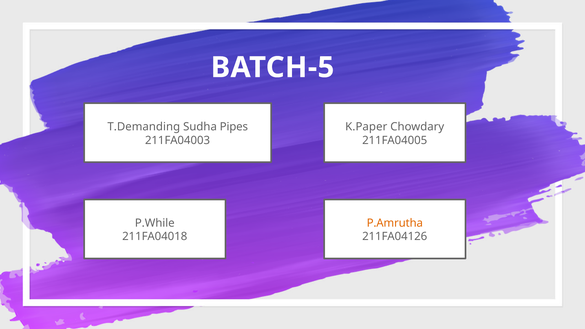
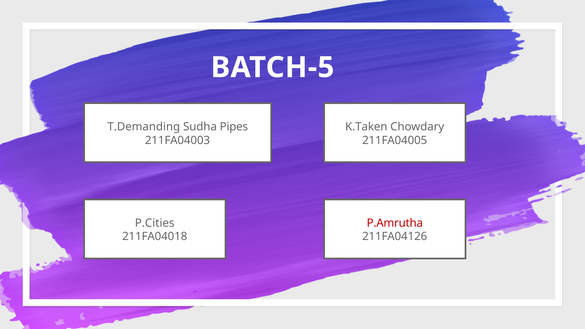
K.Paper: K.Paper -> K.Taken
P.While: P.While -> P.Cities
P.Amrutha colour: orange -> red
